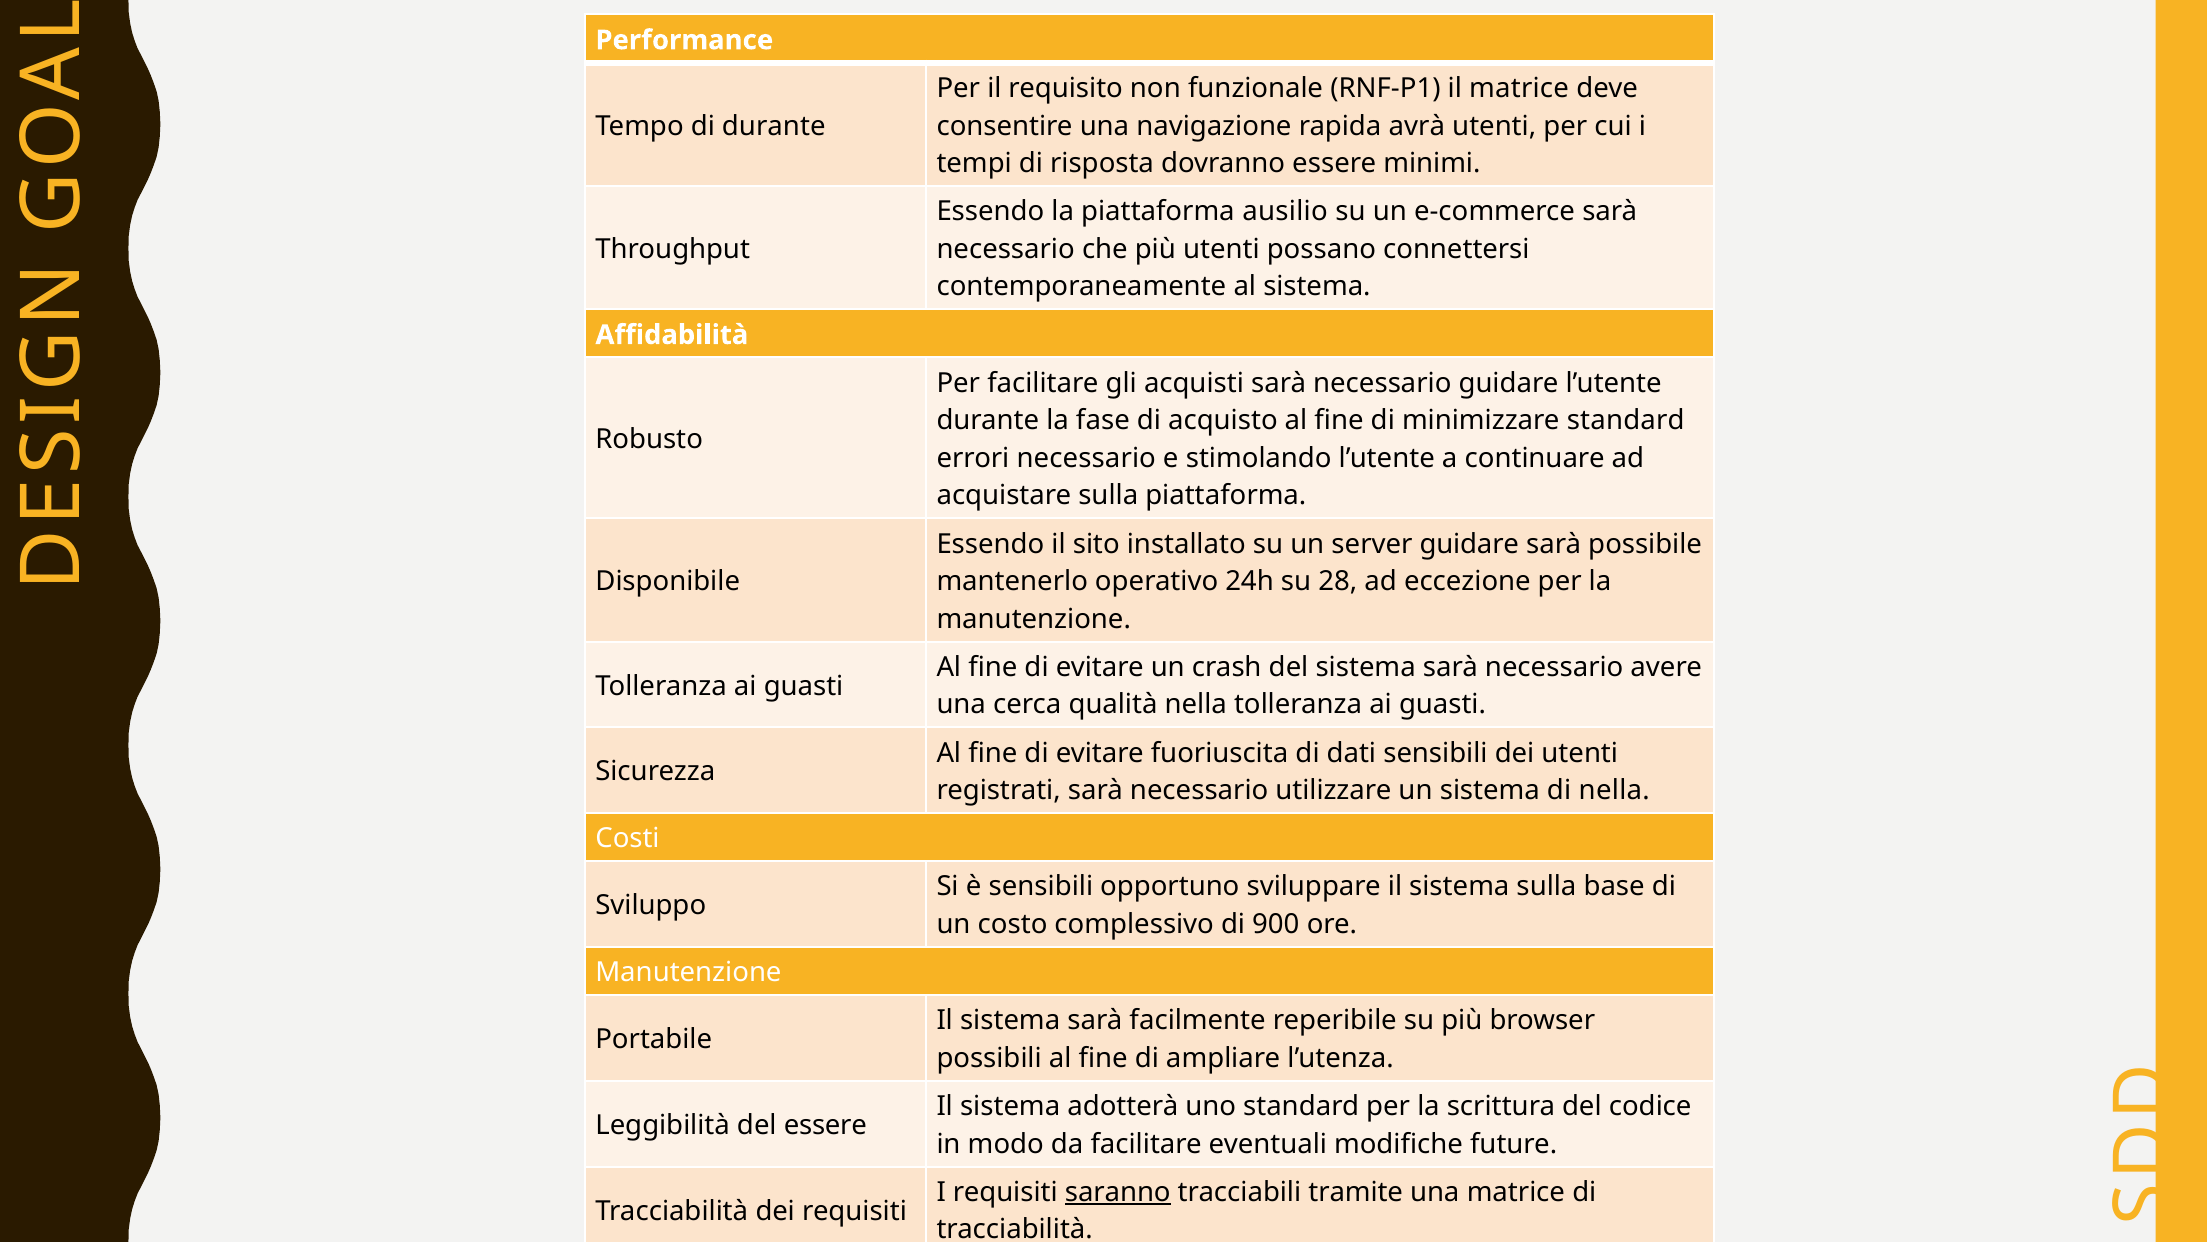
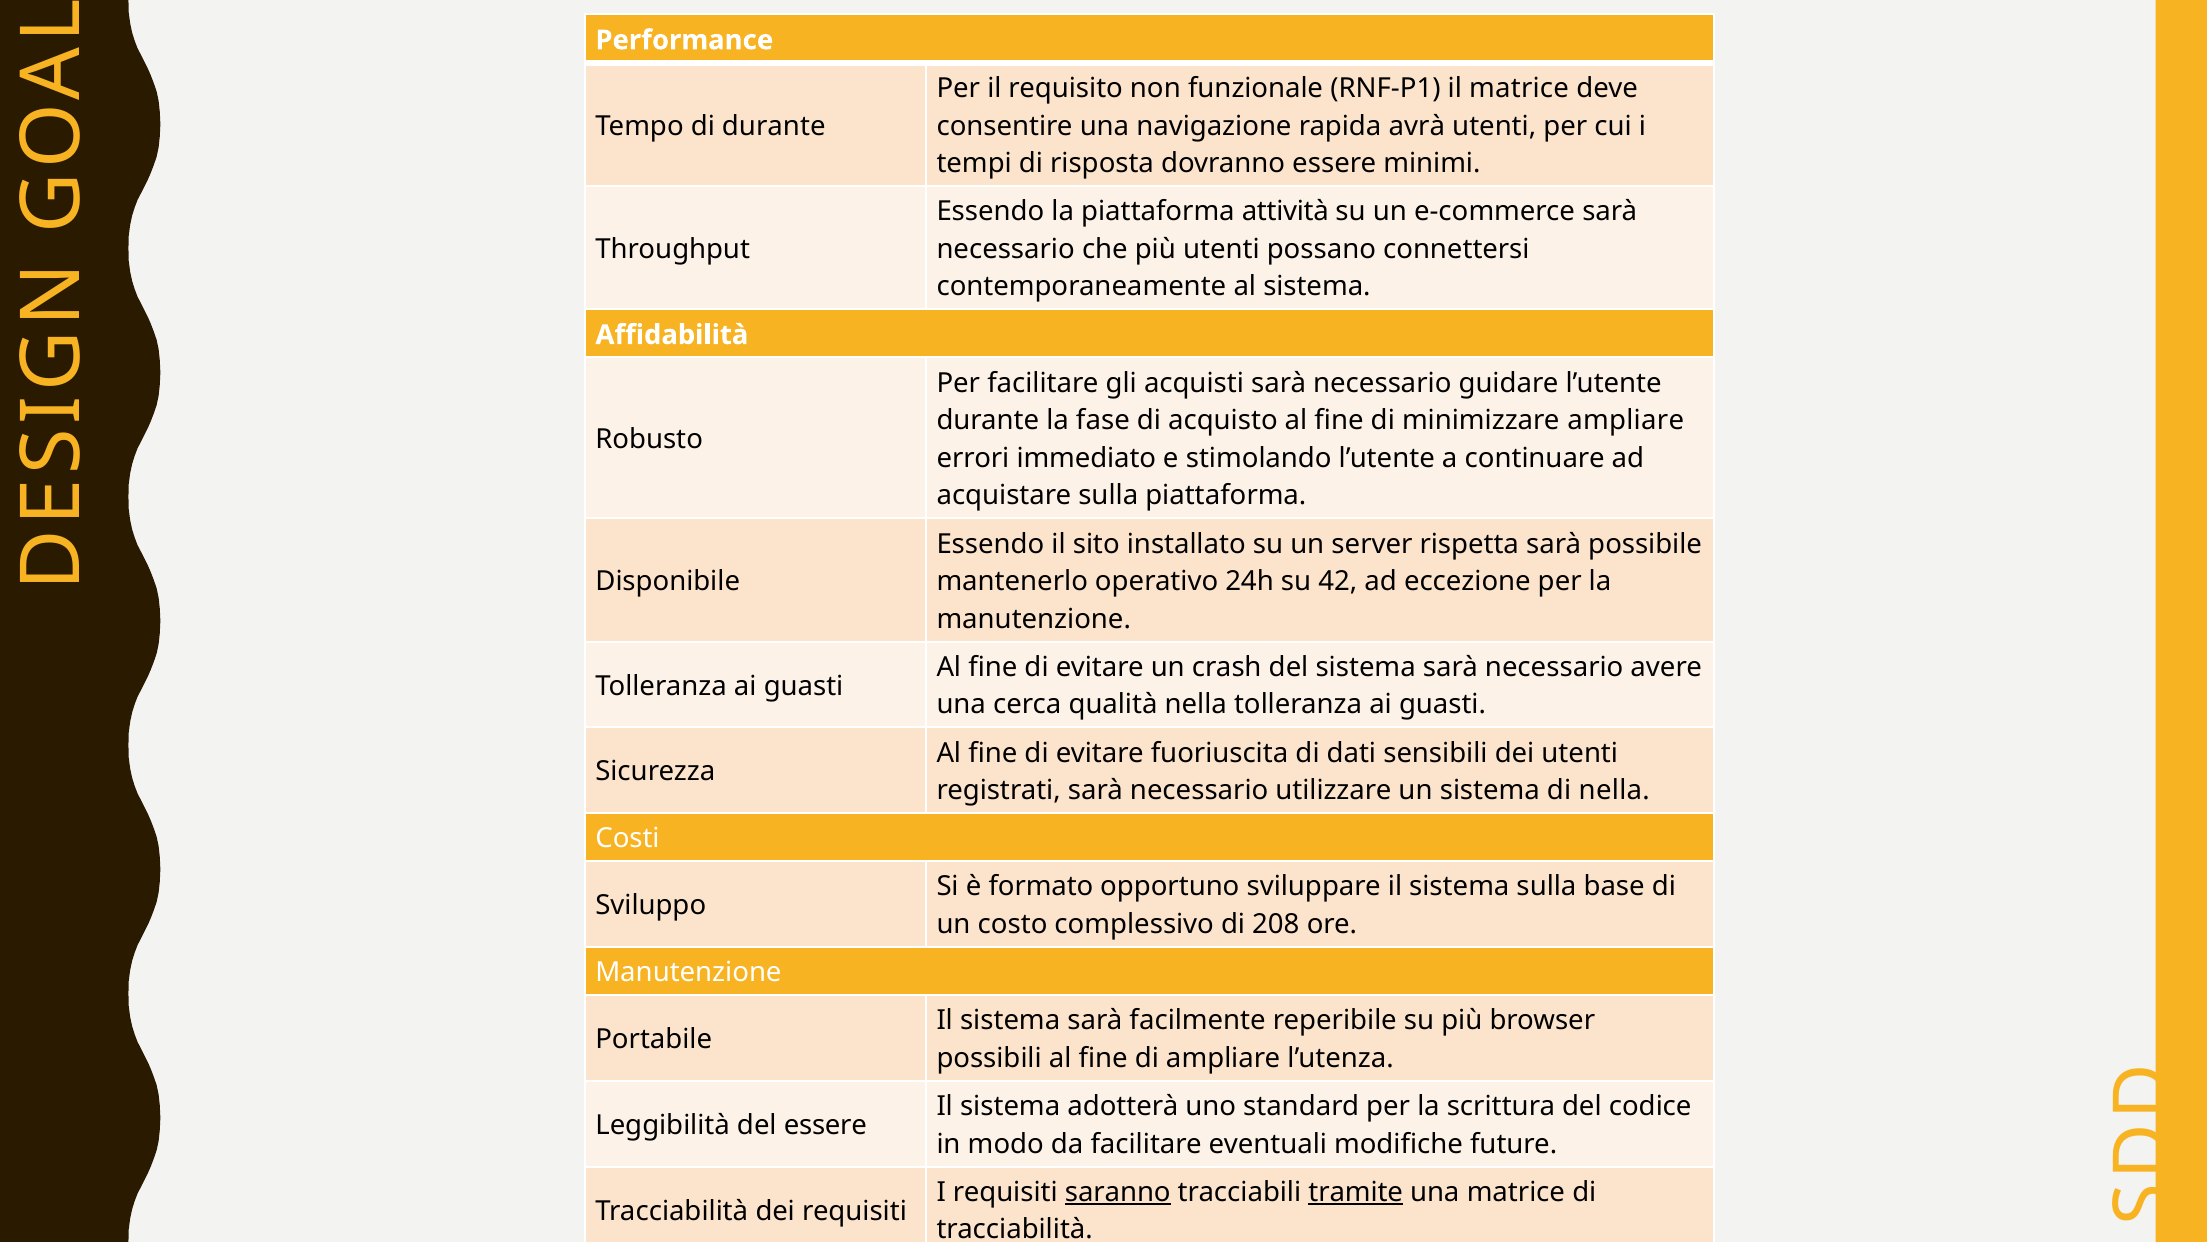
ausilio: ausilio -> attività
minimizzare standard: standard -> ampliare
errori necessario: necessario -> immediato
server guidare: guidare -> rispetta
28: 28 -> 42
è sensibili: sensibili -> formato
900: 900 -> 208
tramite underline: none -> present
